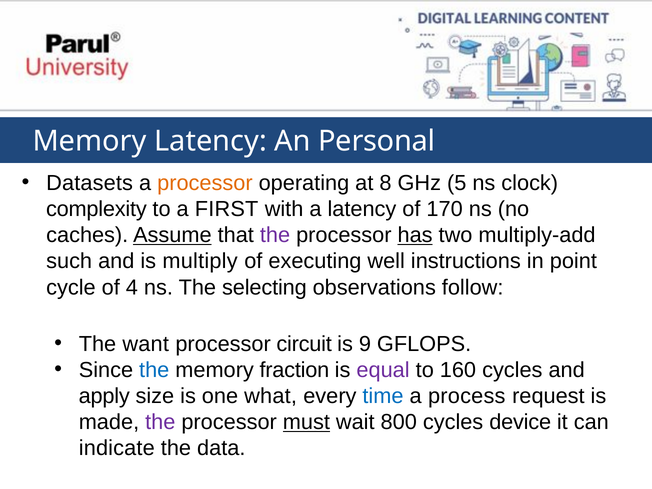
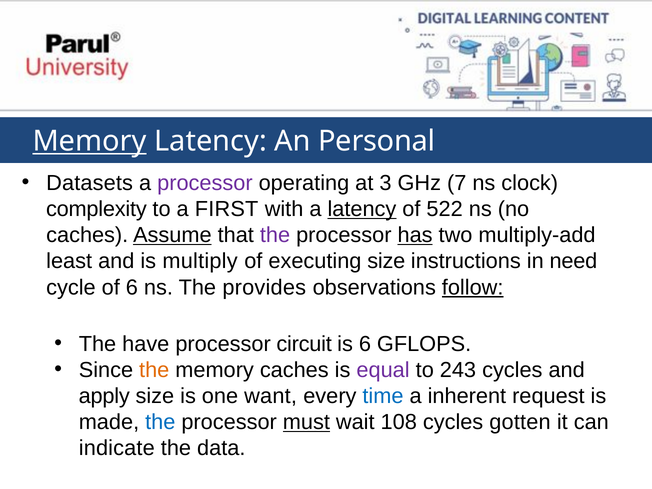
Memory at (90, 141) underline: none -> present
processor at (205, 183) colour: orange -> purple
8: 8 -> 3
5: 5 -> 7
latency at (362, 209) underline: none -> present
170: 170 -> 522
such: such -> least
executing well: well -> size
point: point -> need
of 4: 4 -> 6
selecting: selecting -> provides
follow underline: none -> present
want: want -> have
is 9: 9 -> 6
the at (154, 370) colour: blue -> orange
memory fraction: fraction -> caches
160: 160 -> 243
what: what -> want
process: process -> inherent
the at (160, 422) colour: purple -> blue
800: 800 -> 108
device: device -> gotten
